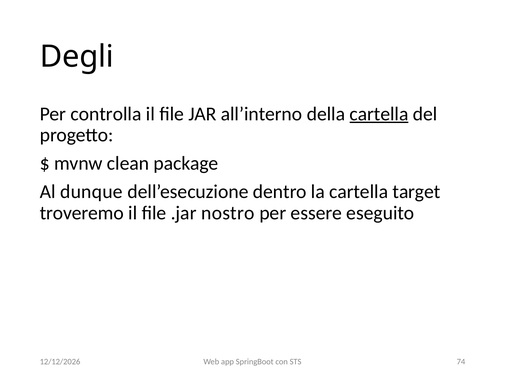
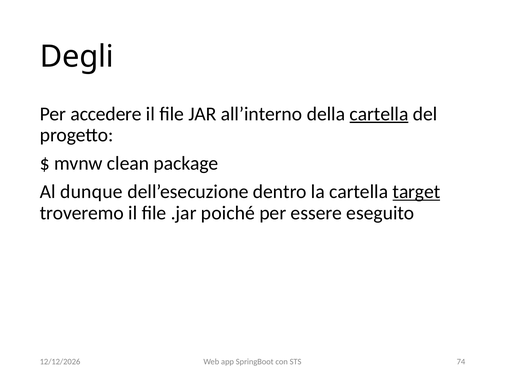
controlla: controlla -> accedere
target underline: none -> present
nostro: nostro -> poiché
